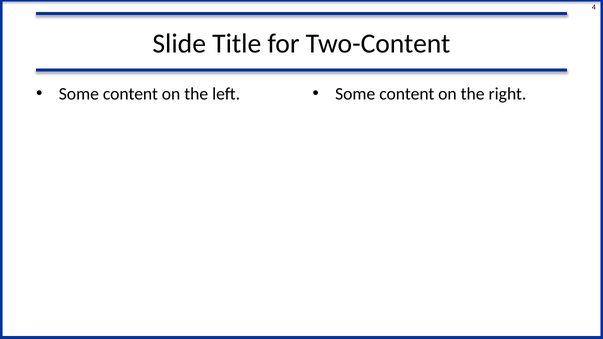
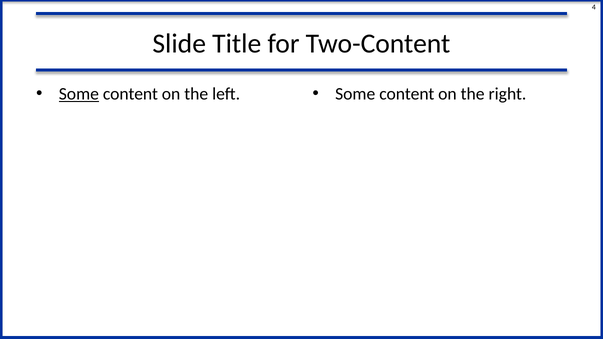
Some at (79, 94) underline: none -> present
